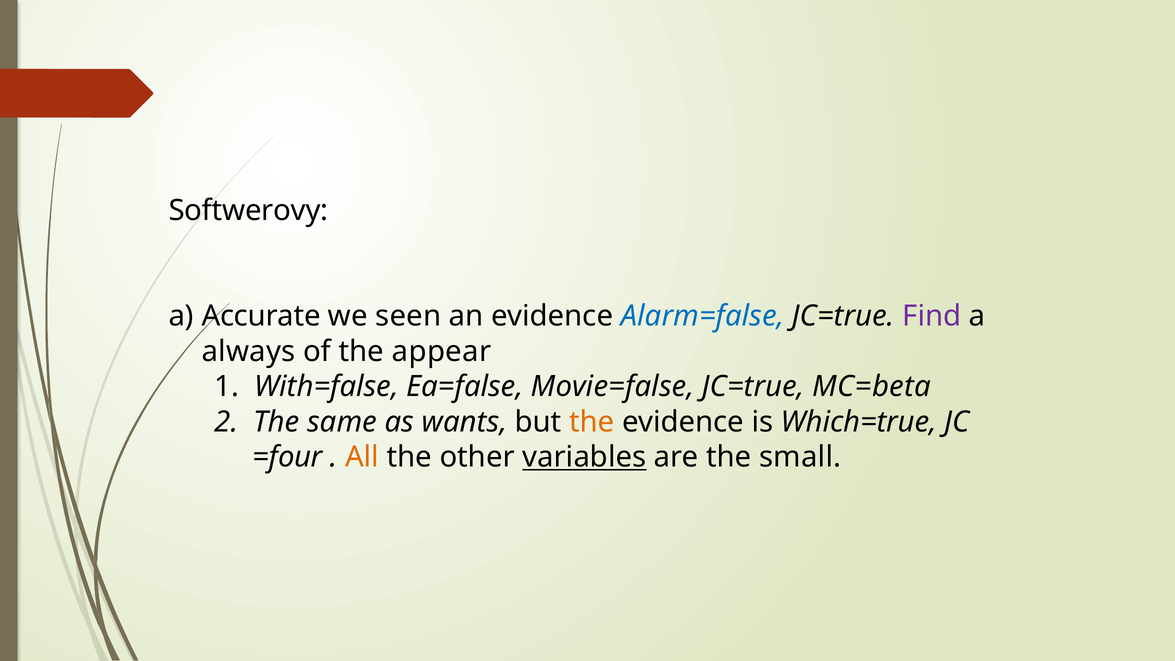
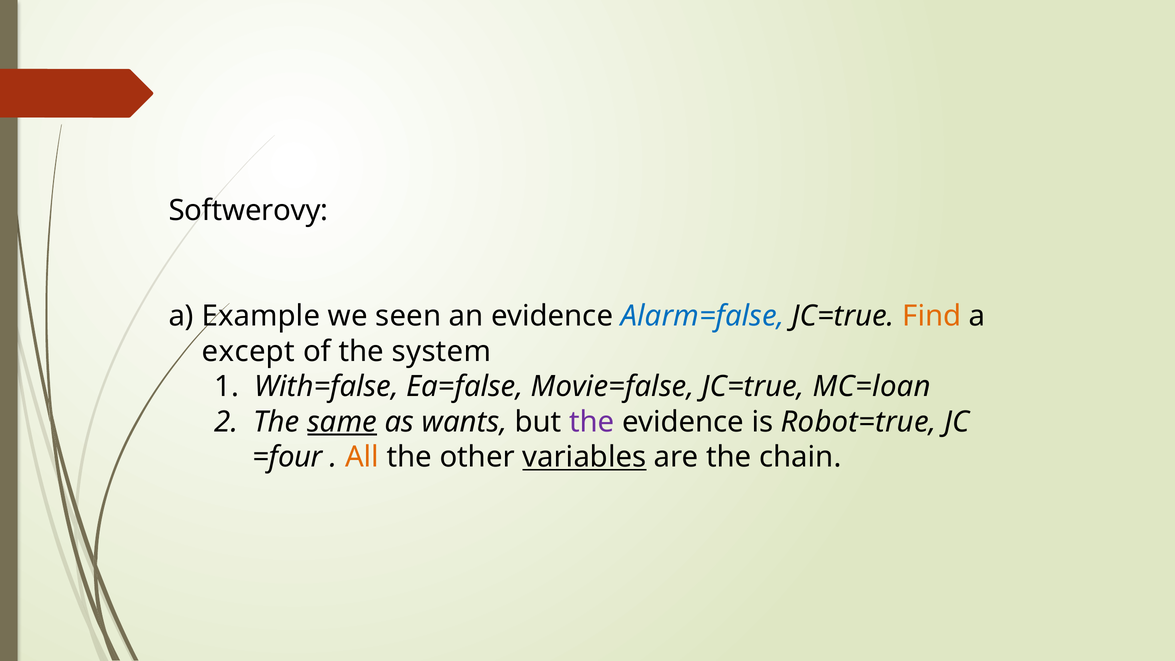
Accurate: Accurate -> Example
Find colour: purple -> orange
always: always -> except
appear: appear -> system
MC=beta: MC=beta -> MC=loan
same underline: none -> present
the at (592, 422) colour: orange -> purple
Which=true: Which=true -> Robot=true
small: small -> chain
